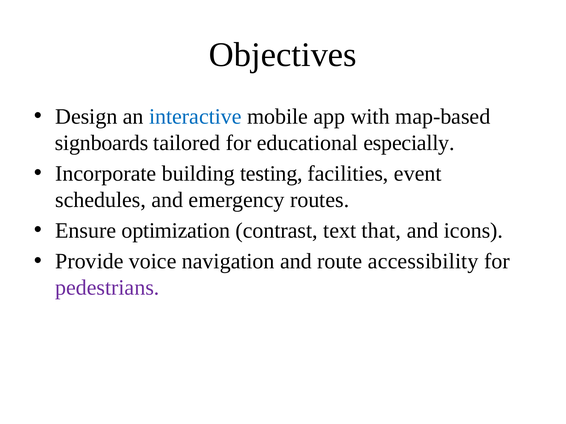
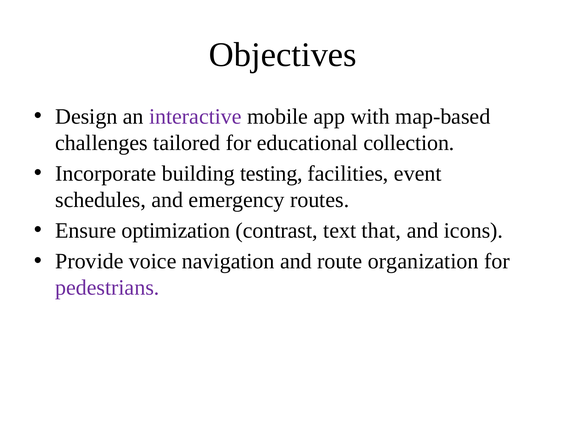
interactive colour: blue -> purple
signboards: signboards -> challenges
especially: especially -> collection
accessibility: accessibility -> organization
